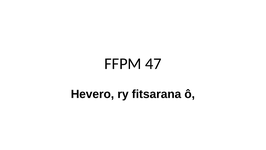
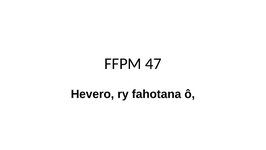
fitsarana: fitsarana -> fahotana
